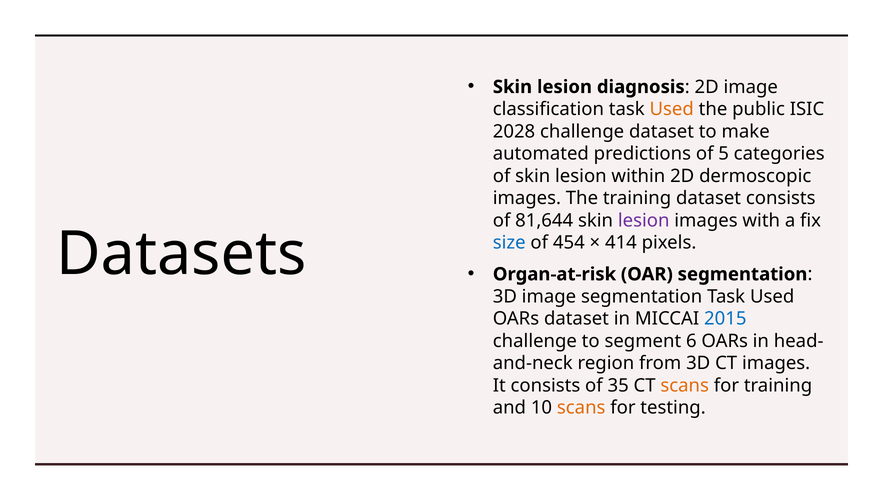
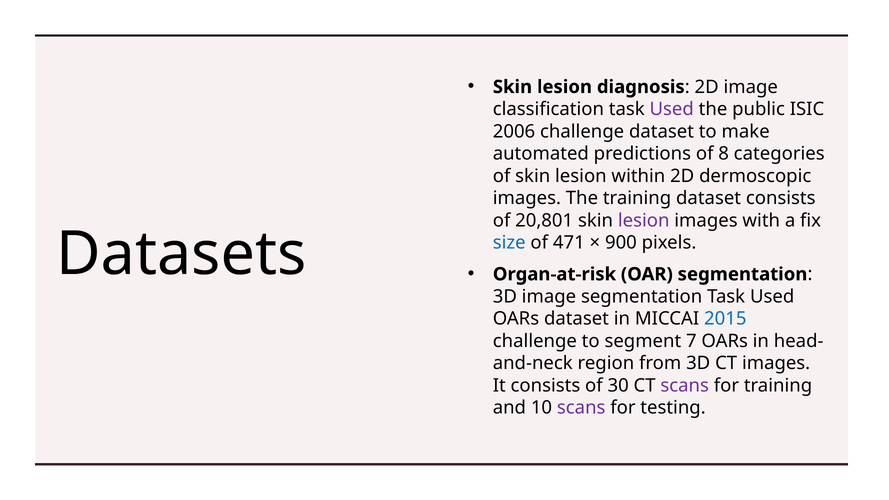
Used at (672, 109) colour: orange -> purple
2028: 2028 -> 2006
5: 5 -> 8
81,644: 81,644 -> 20,801
454: 454 -> 471
414: 414 -> 900
6: 6 -> 7
35: 35 -> 30
scans at (685, 386) colour: orange -> purple
scans at (581, 408) colour: orange -> purple
